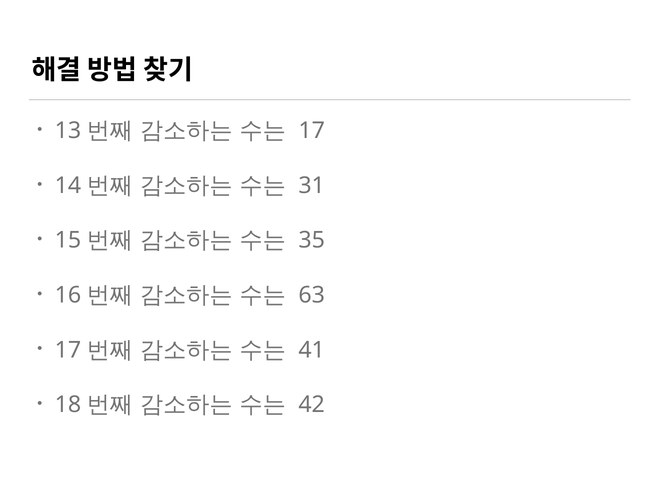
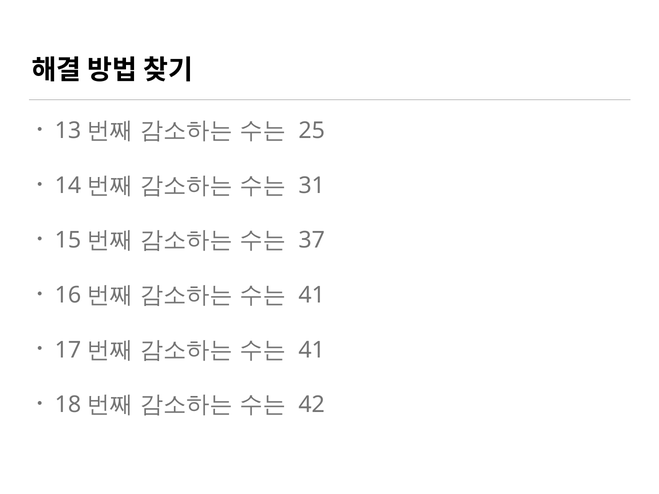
17 at (312, 131): 17 -> 25
35: 35 -> 37
63 at (312, 295): 63 -> 41
